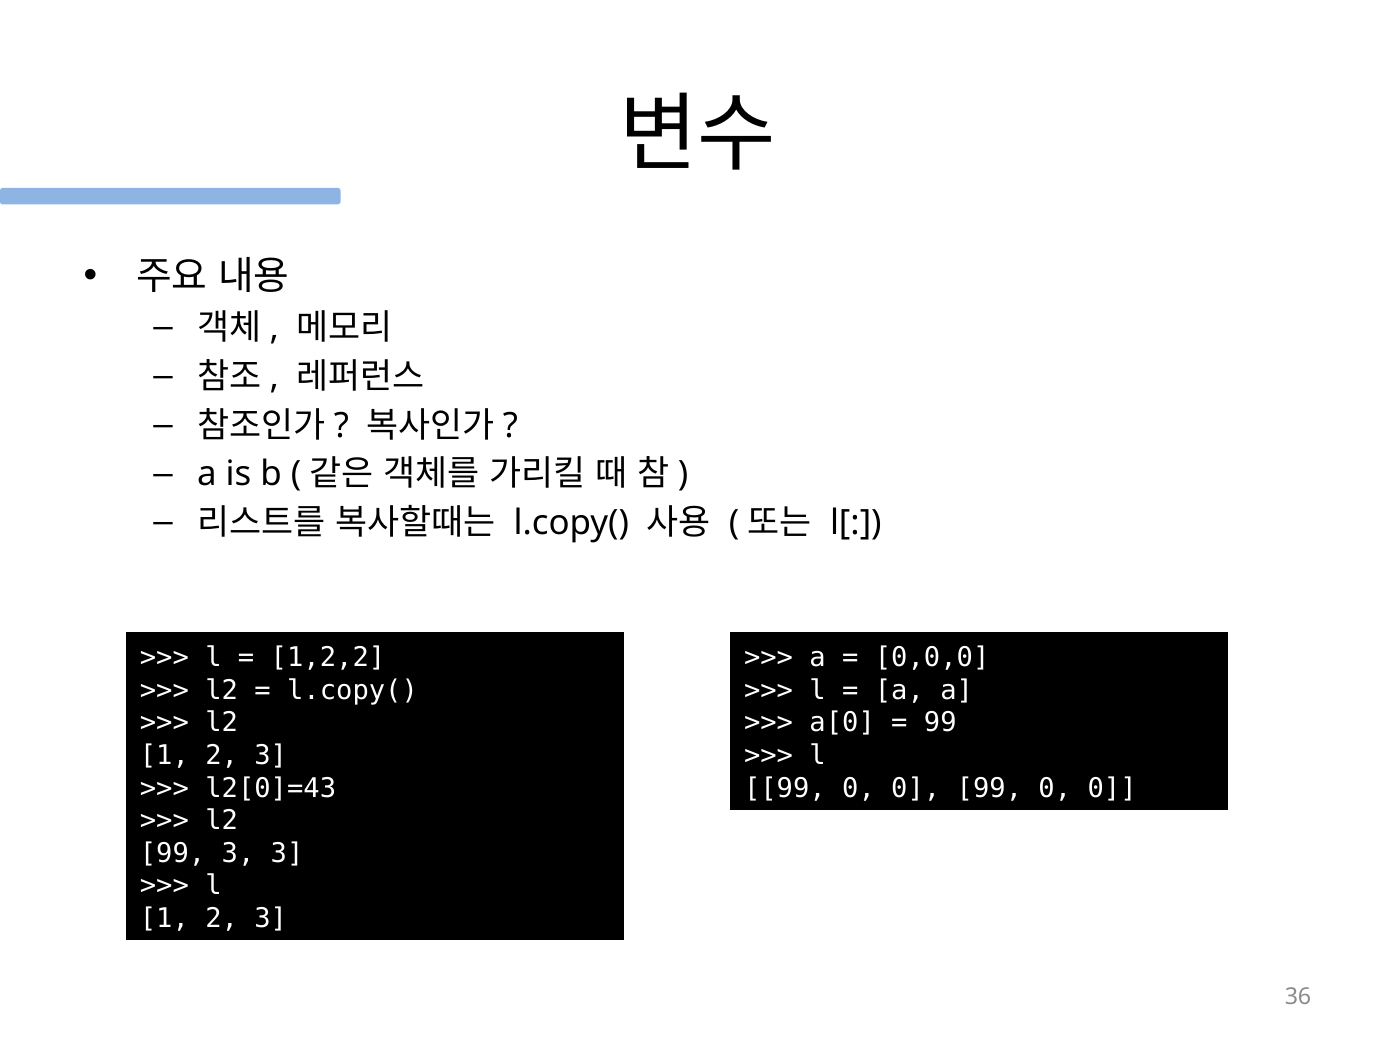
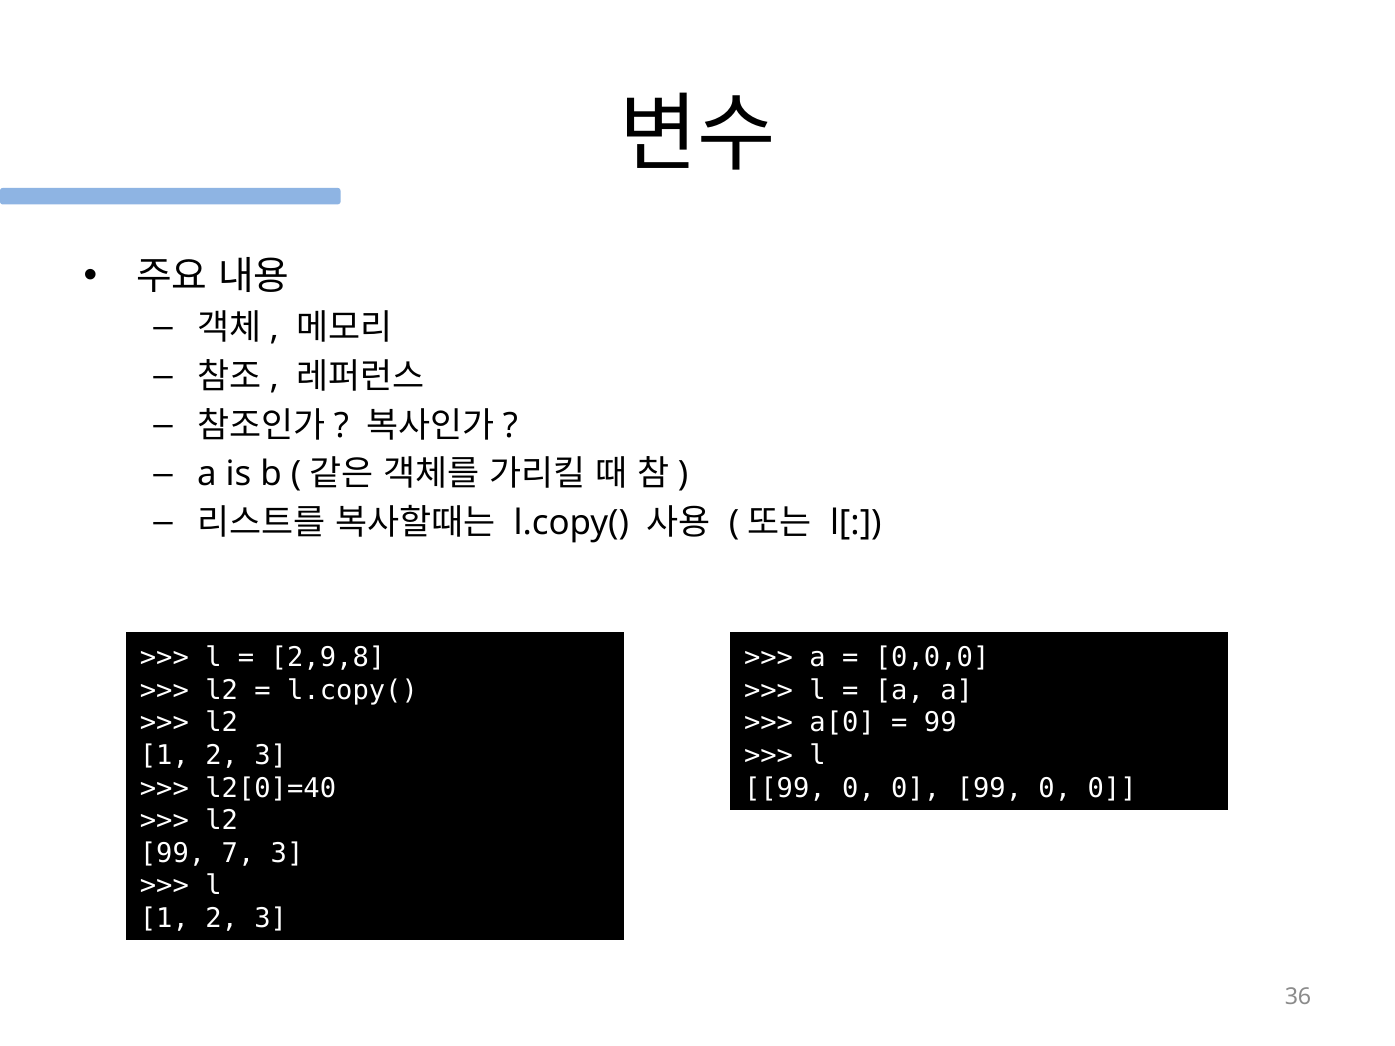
1,2,2: 1,2,2 -> 2,9,8
l2[0]=43: l2[0]=43 -> l2[0]=40
99 3: 3 -> 7
